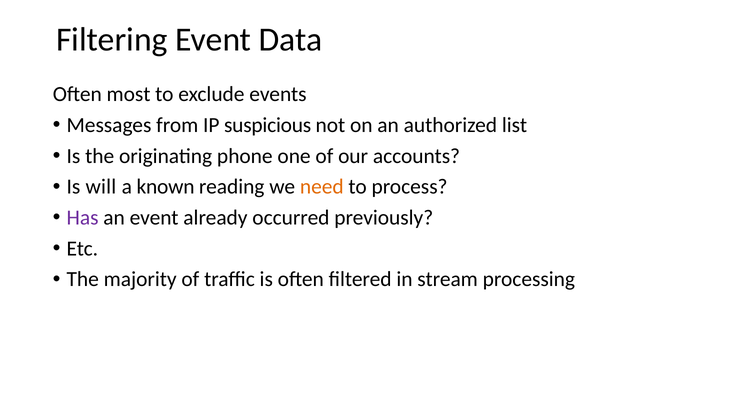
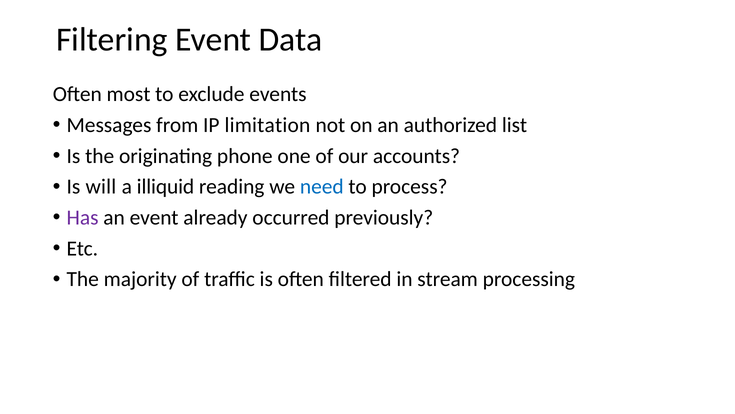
suspicious: suspicious -> limitation
known: known -> illiquid
need colour: orange -> blue
